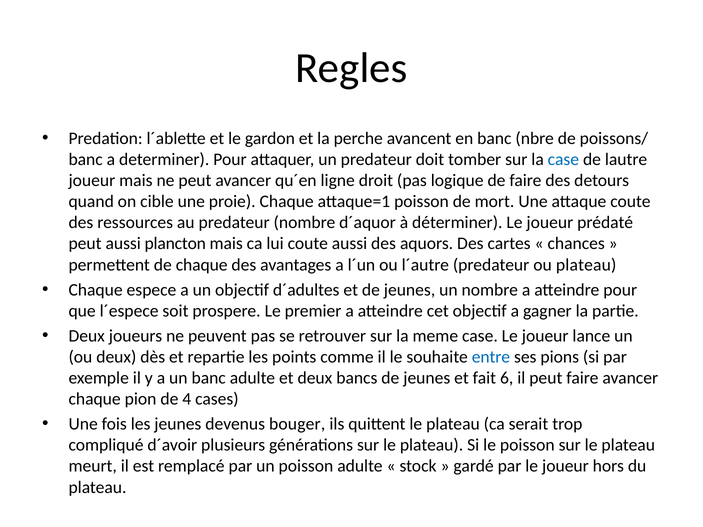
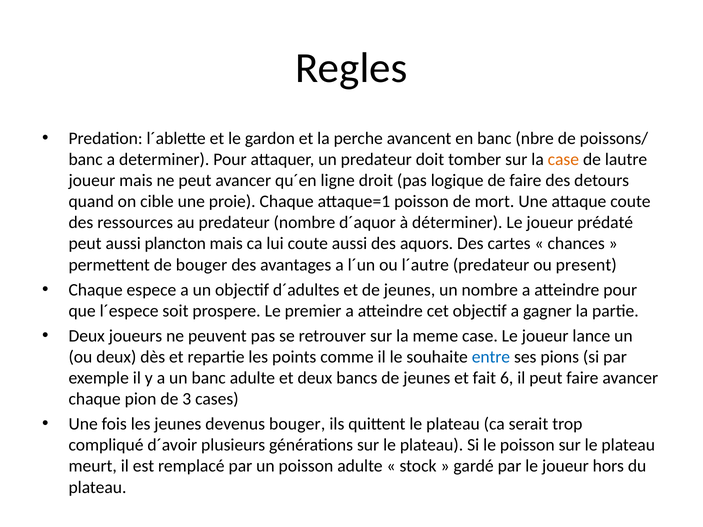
case at (563, 159) colour: blue -> orange
de chaque: chaque -> bouger
ou plateau: plateau -> present
4: 4 -> 3
